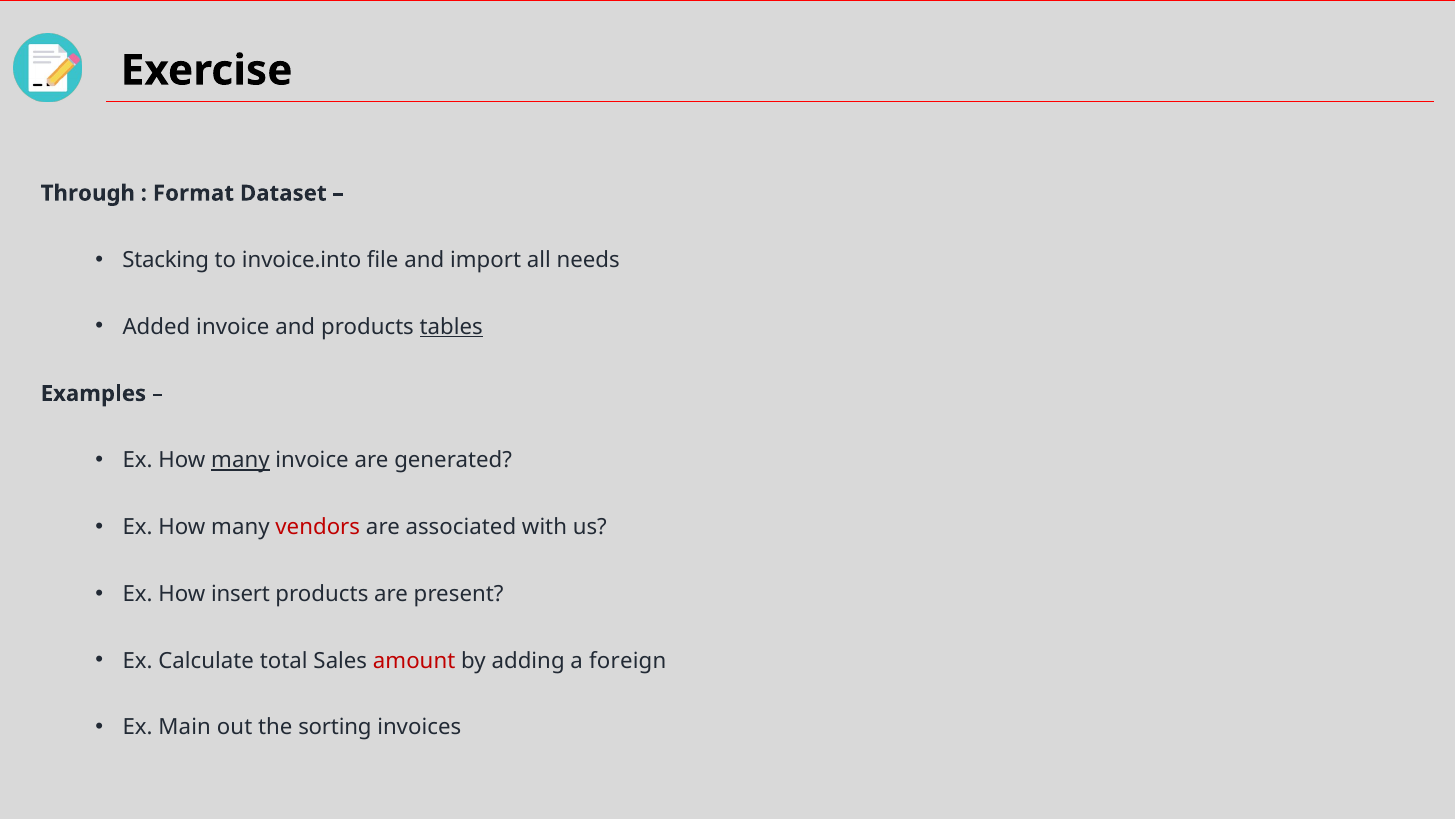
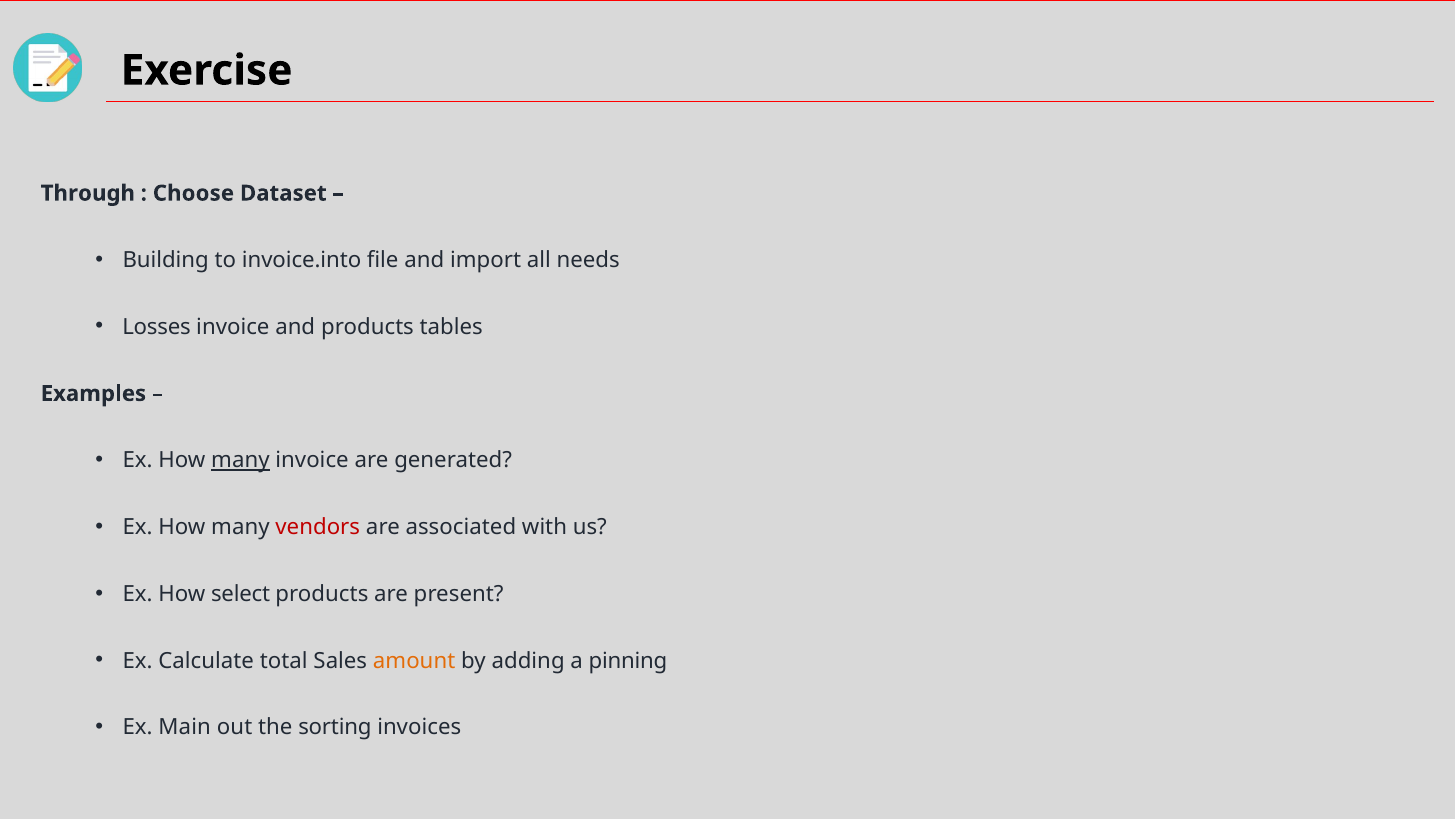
Format: Format -> Choose
Stacking: Stacking -> Building
Added: Added -> Losses
tables underline: present -> none
insert: insert -> select
amount colour: red -> orange
foreign: foreign -> pinning
